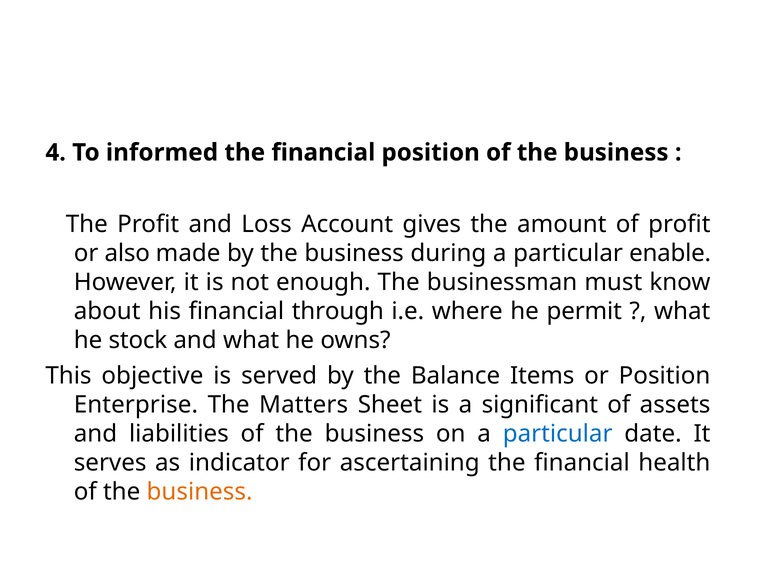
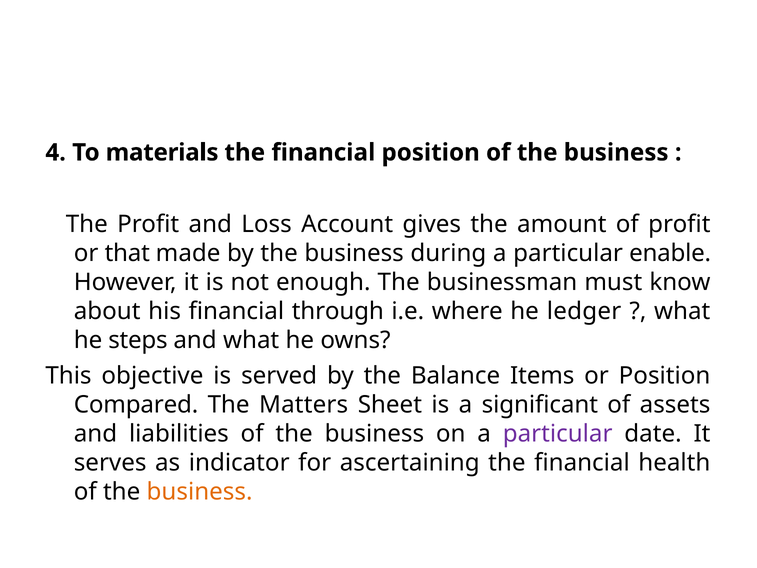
informed: informed -> materials
also: also -> that
permit: permit -> ledger
stock: stock -> steps
Enterprise: Enterprise -> Compared
particular at (558, 434) colour: blue -> purple
